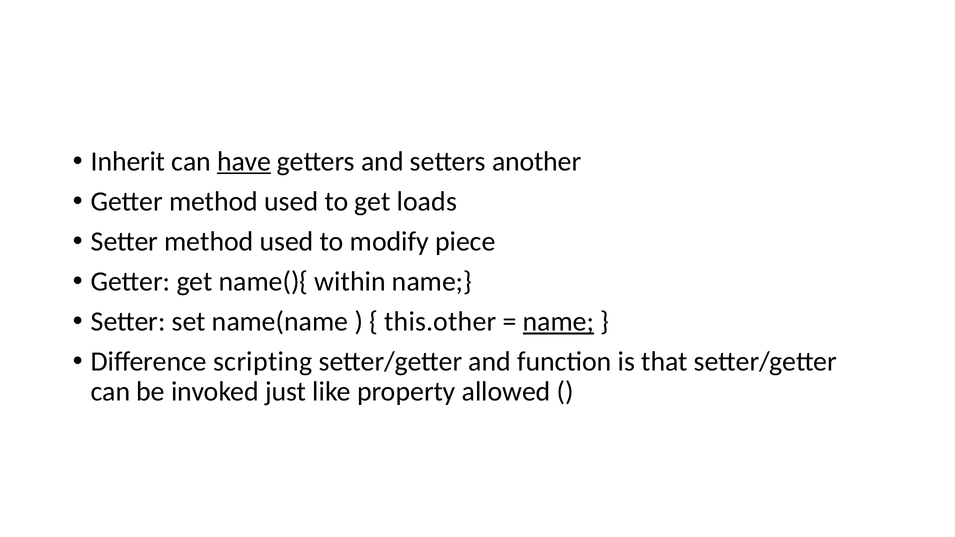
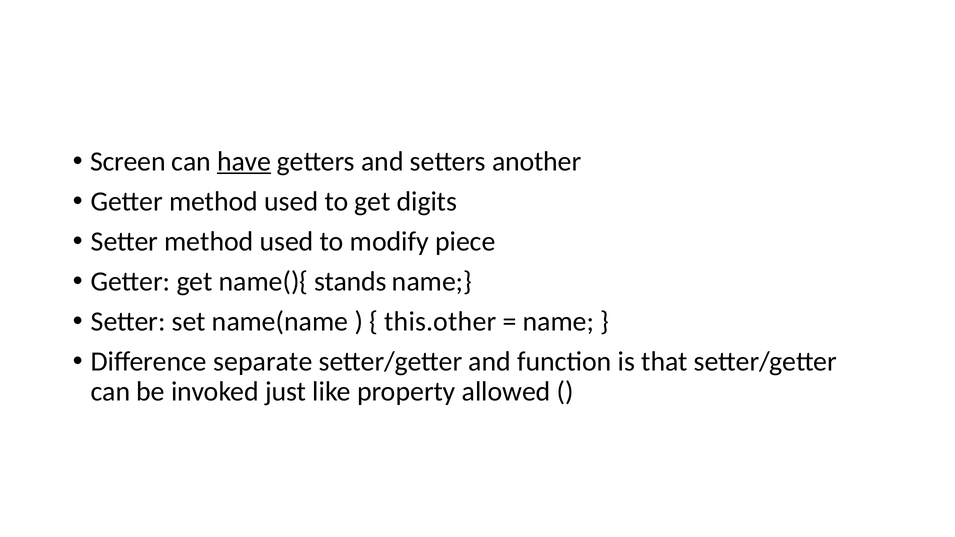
Inherit: Inherit -> Screen
loads: loads -> digits
within: within -> stands
name at (558, 322) underline: present -> none
scripting: scripting -> separate
